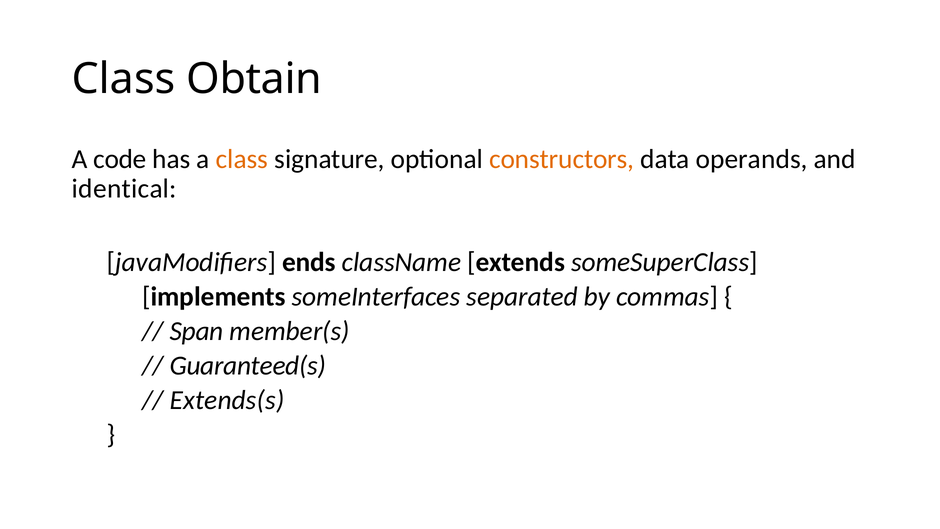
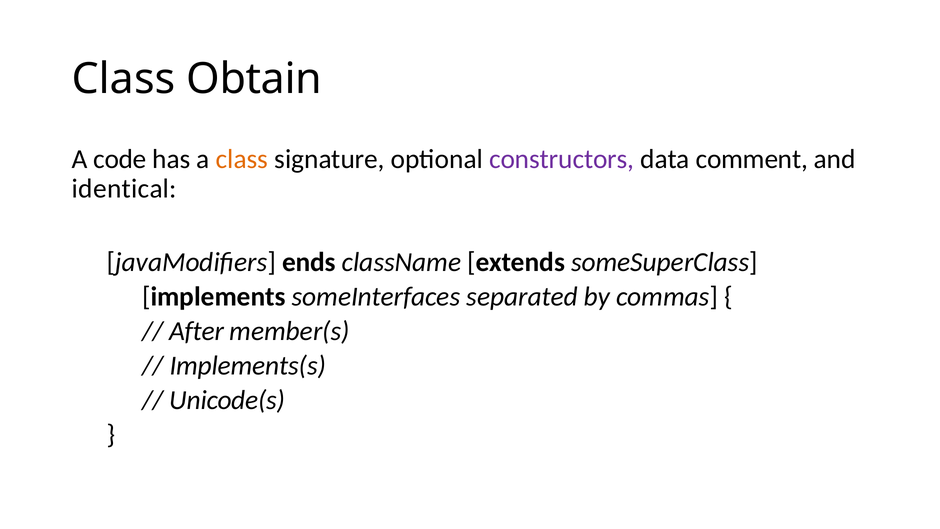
constructors colour: orange -> purple
operands: operands -> comment
Span: Span -> After
Guaranteed(s: Guaranteed(s -> Implements(s
Extends(s: Extends(s -> Unicode(s
